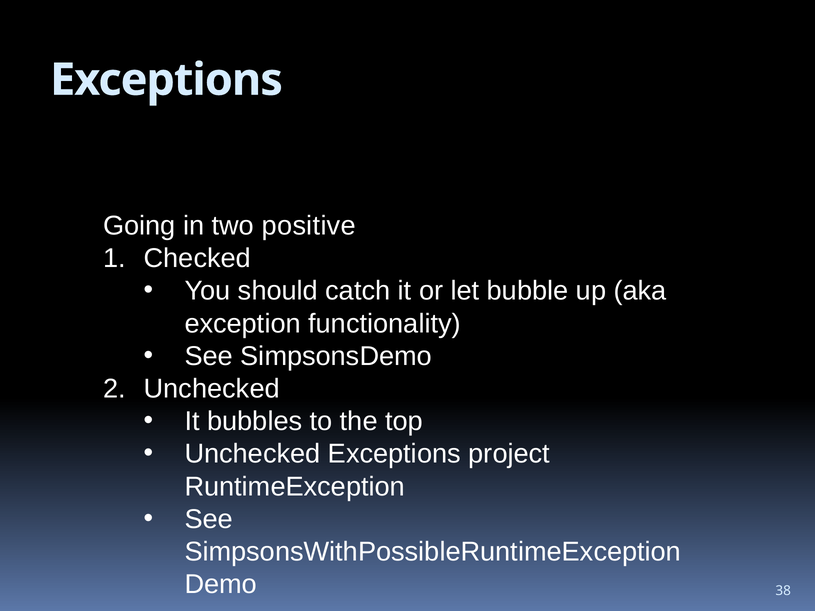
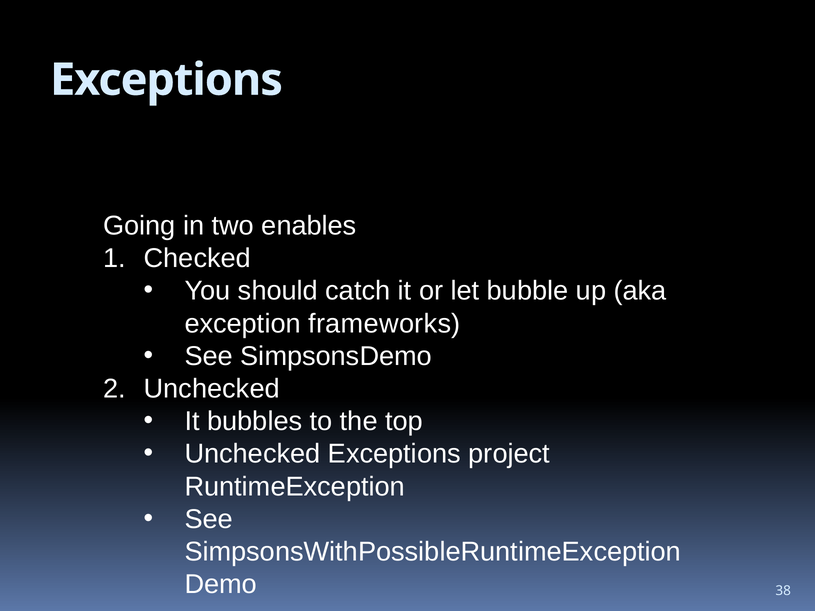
positive: positive -> enables
functionality: functionality -> frameworks
